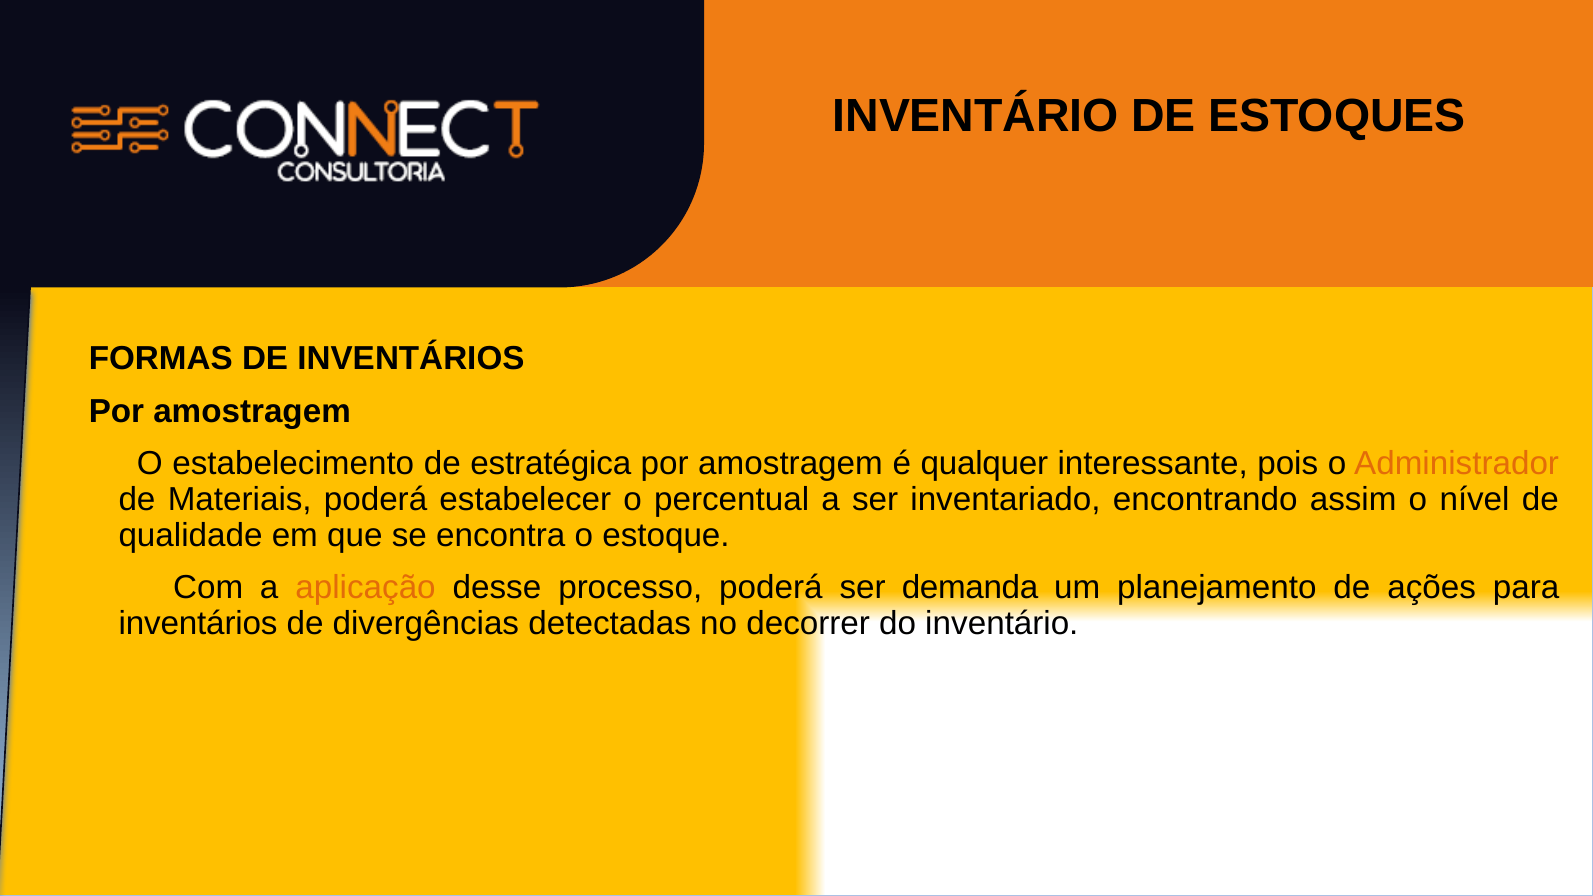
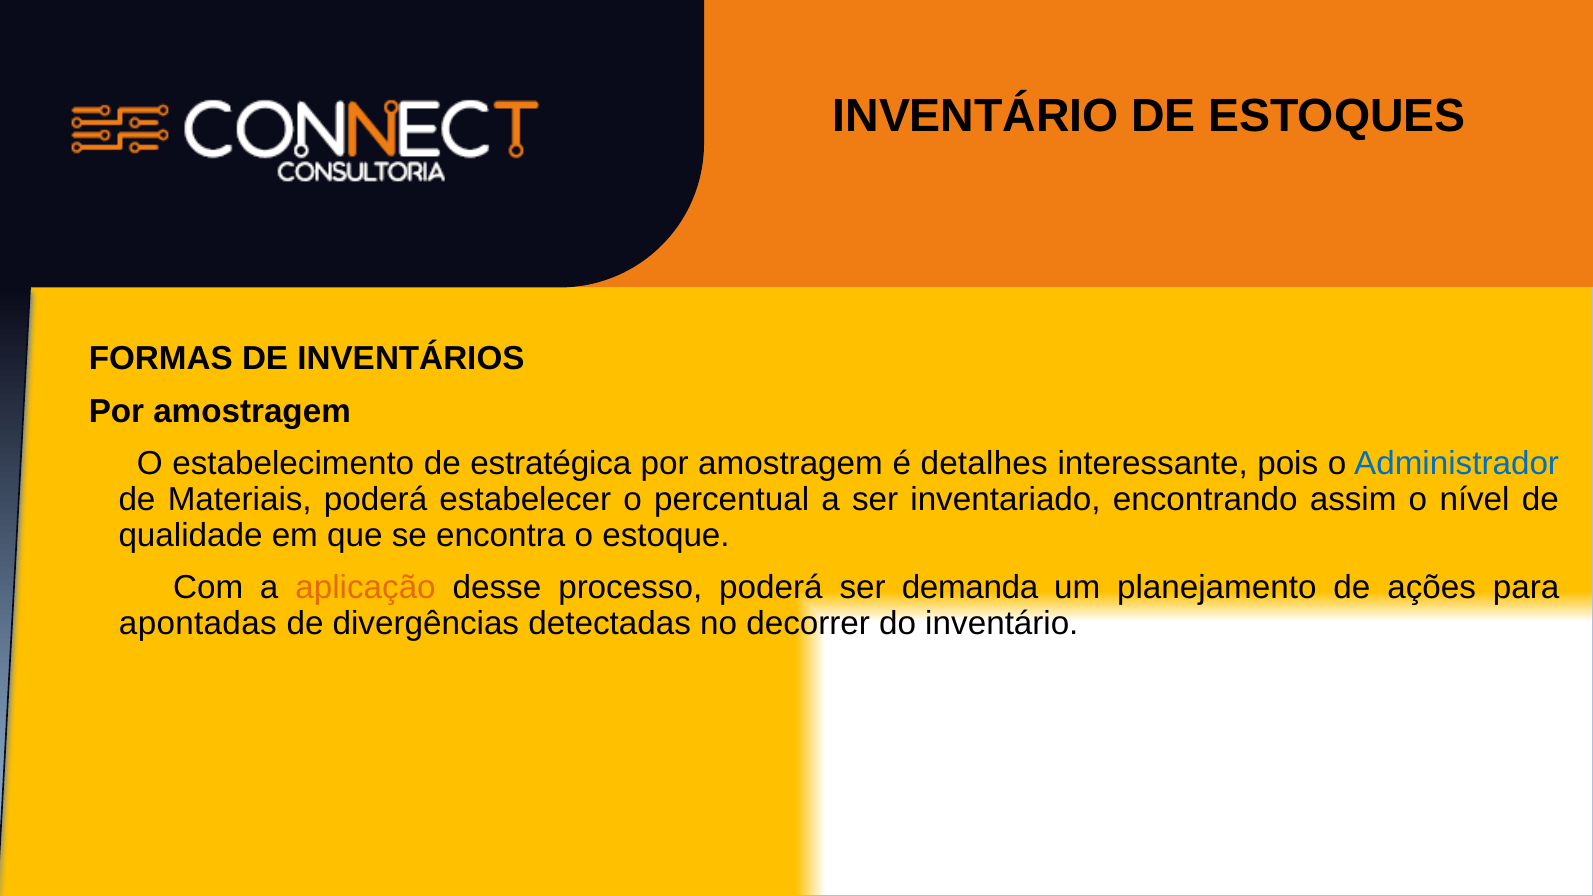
qualquer: qualquer -> detalhes
Administrador colour: orange -> blue
inventários at (198, 624): inventários -> apontadas
